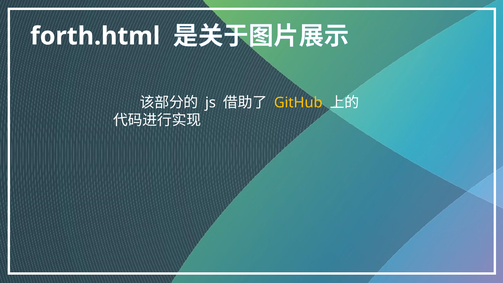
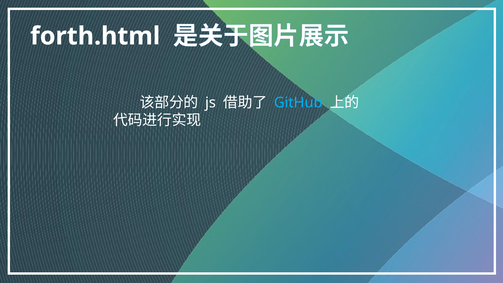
GitHub colour: yellow -> light blue
